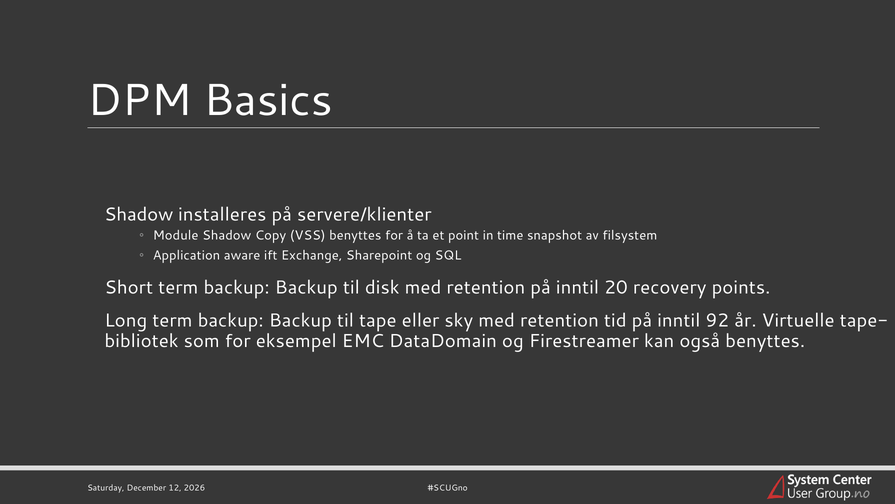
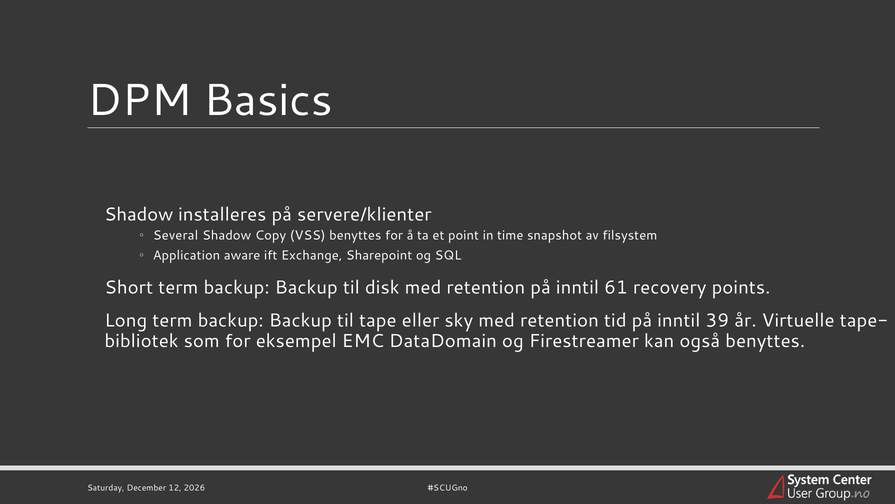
Module: Module -> Several
20: 20 -> 61
92: 92 -> 39
